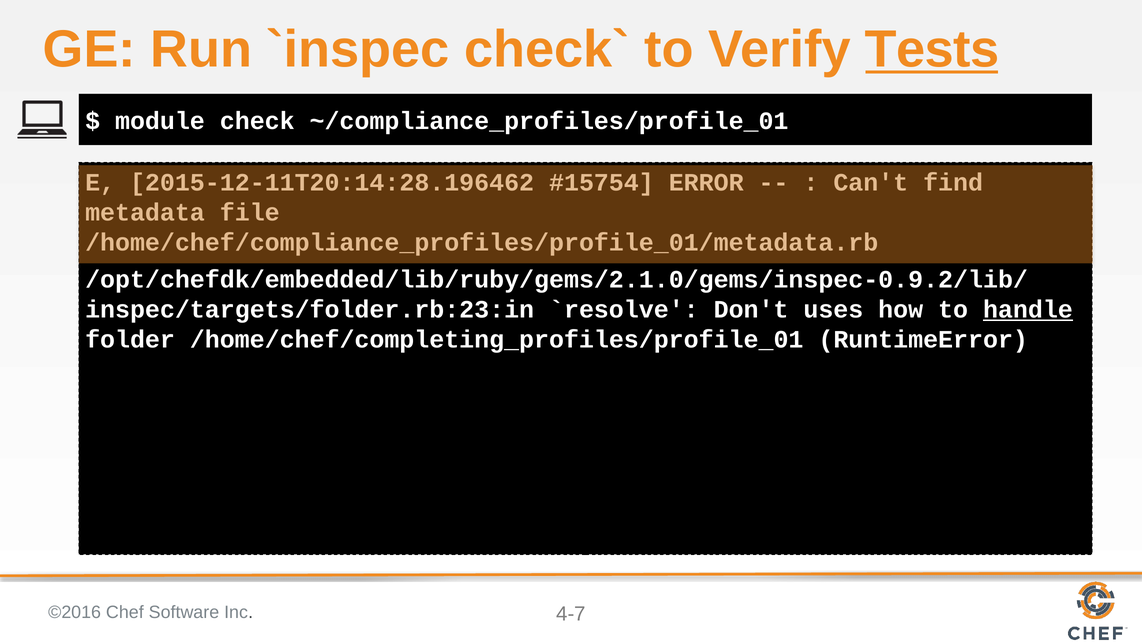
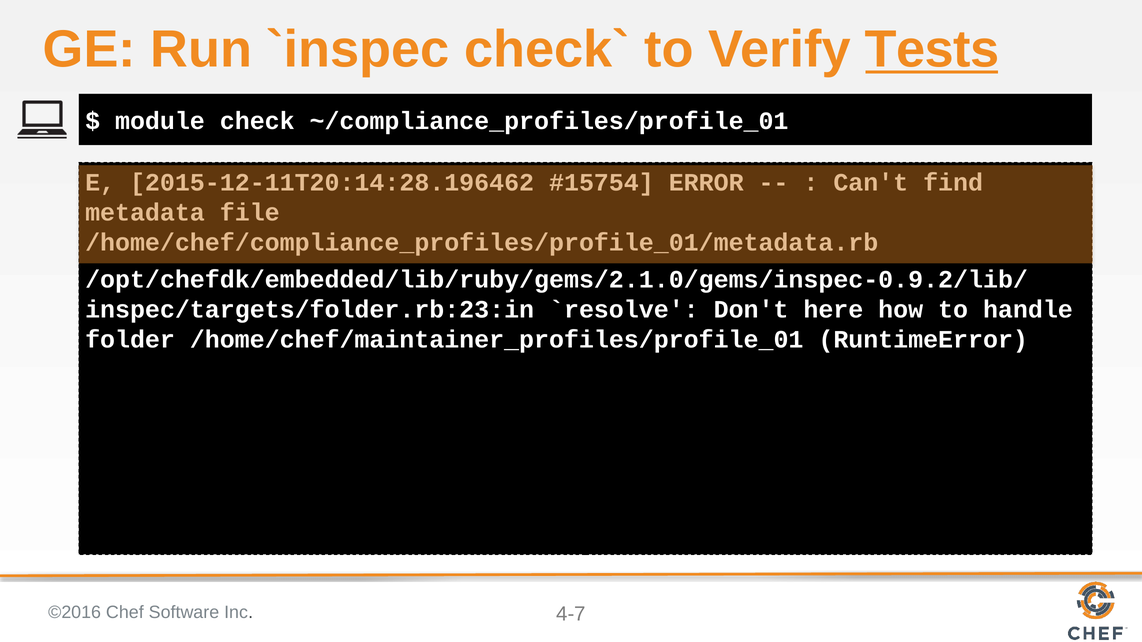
uses: uses -> here
handle underline: present -> none
/home/chef/completing_profiles/profile_01: /home/chef/completing_profiles/profile_01 -> /home/chef/maintainer_profiles/profile_01
